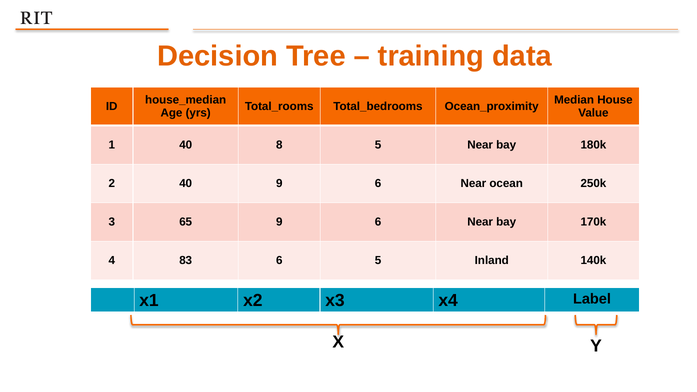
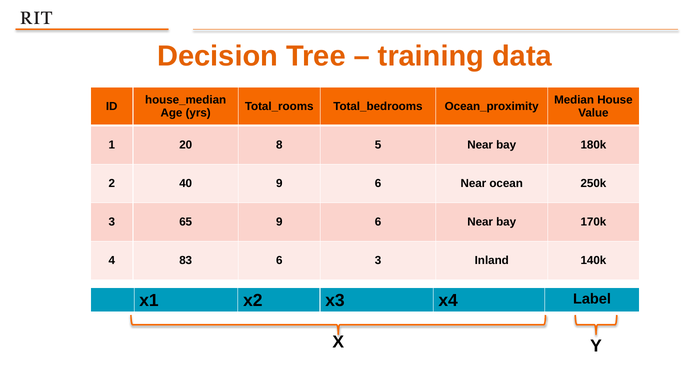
1 40: 40 -> 20
6 5: 5 -> 3
